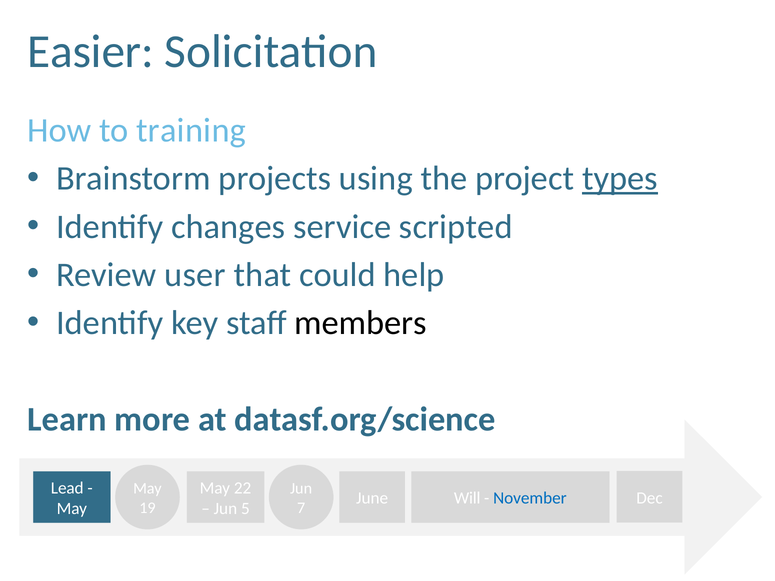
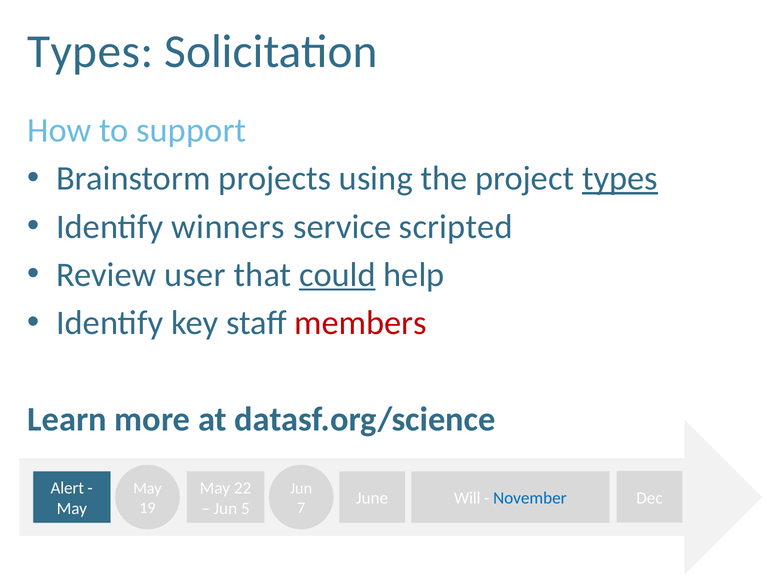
Easier at (91, 52): Easier -> Types
training: training -> support
changes: changes -> winners
could underline: none -> present
members colour: black -> red
Lead: Lead -> Alert
